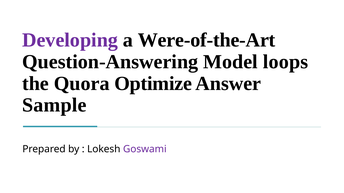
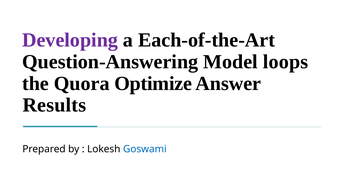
Were-of-the-Art: Were-of-the-Art -> Each-of-the-Art
Sample: Sample -> Results
Goswami colour: purple -> blue
